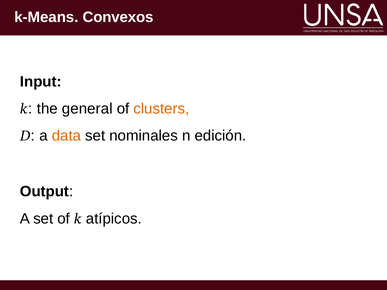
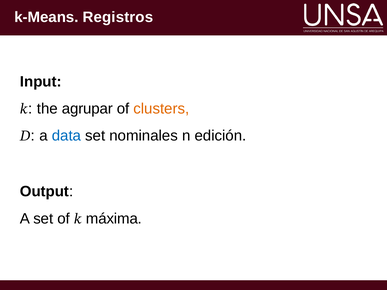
Convexos: Convexos -> Registros
general: general -> agrupar
data colour: orange -> blue
atípicos: atípicos -> máxima
